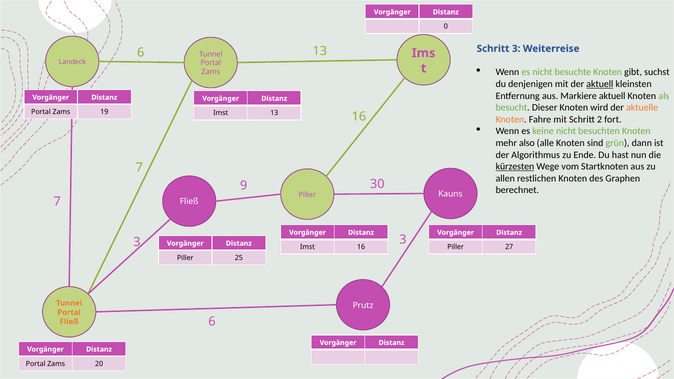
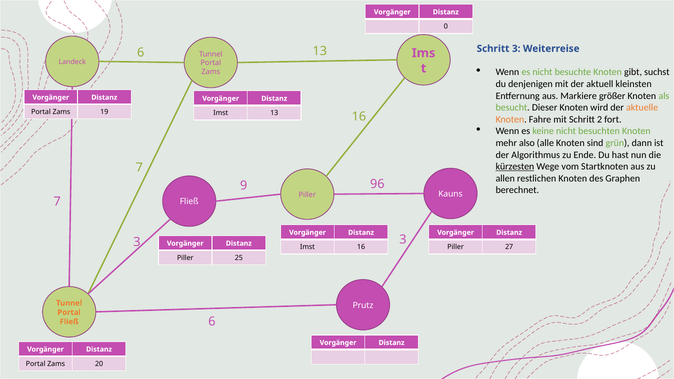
aktuell at (600, 84) underline: present -> none
Markiere aktuell: aktuell -> größer
30: 30 -> 96
